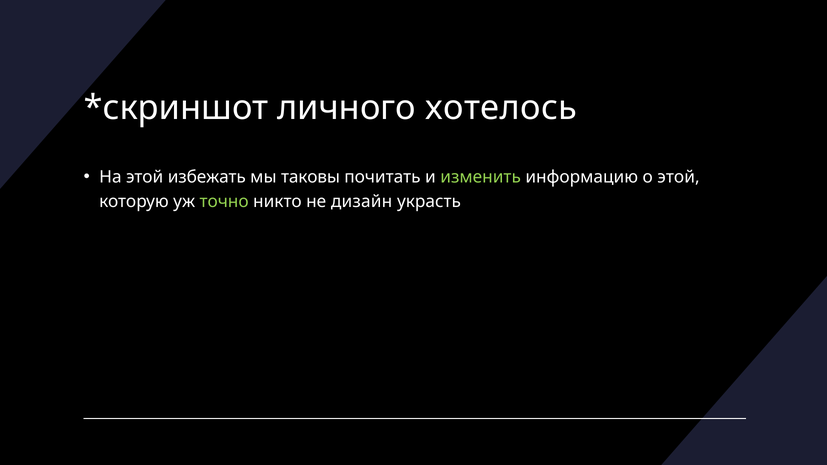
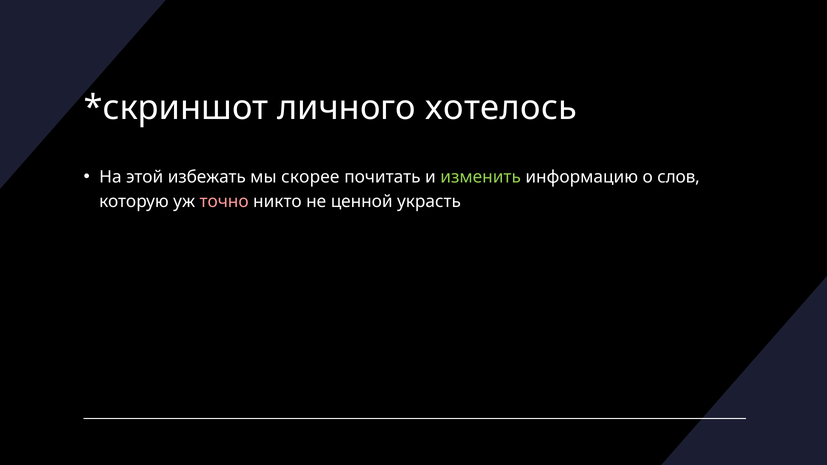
таковы: таковы -> скорее
о этой: этой -> слов
точно colour: light green -> pink
дизайн: дизайн -> ценной
